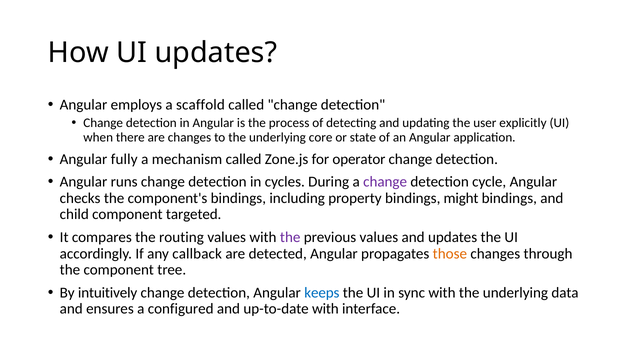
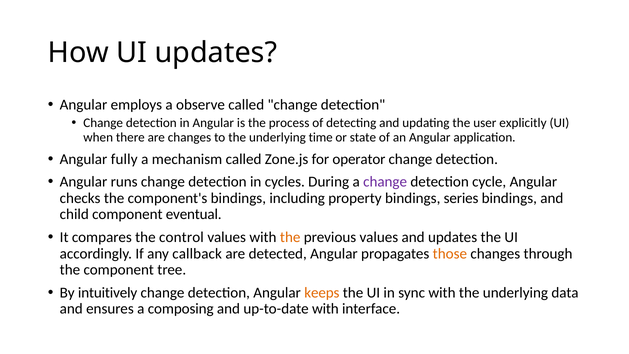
scaffold: scaffold -> observe
core: core -> time
might: might -> series
targeted: targeted -> eventual
routing: routing -> control
the at (290, 237) colour: purple -> orange
keeps colour: blue -> orange
configured: configured -> composing
